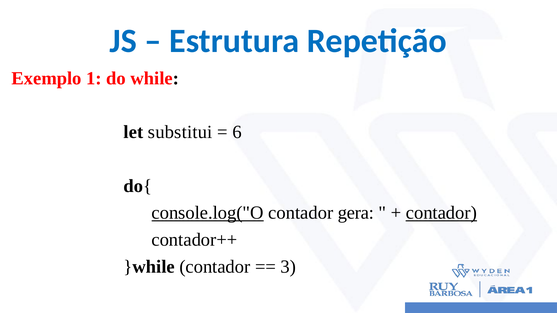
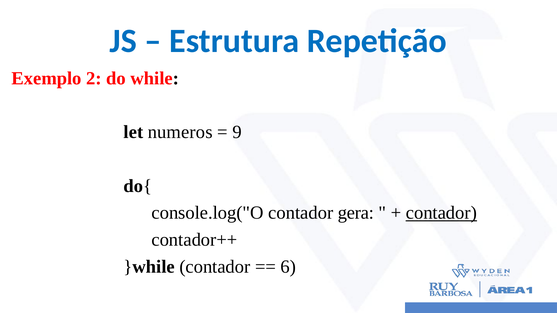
1: 1 -> 2
substitui: substitui -> numeros
6: 6 -> 9
console.log("O underline: present -> none
3: 3 -> 6
